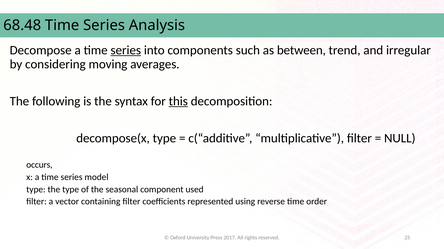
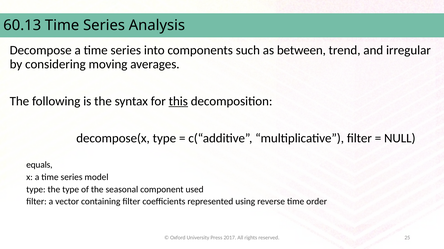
68.48: 68.48 -> 60.13
series at (126, 50) underline: present -> none
occurs: occurs -> equals
